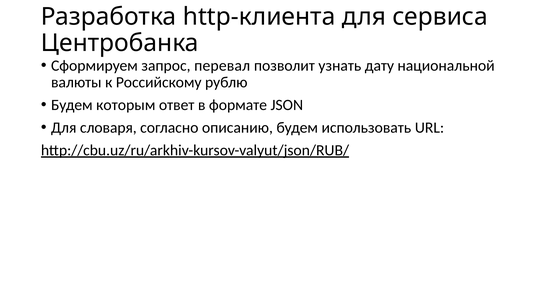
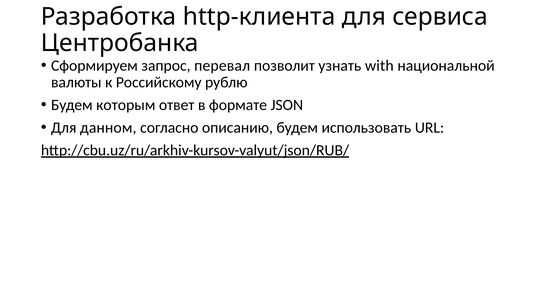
дату: дату -> with
словаря: словаря -> данном
